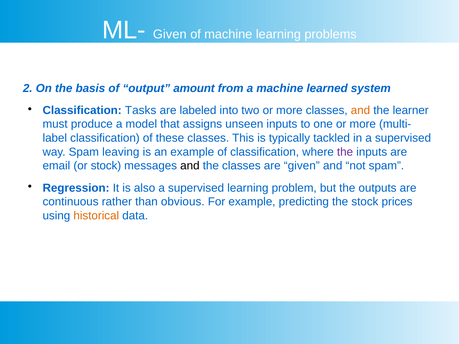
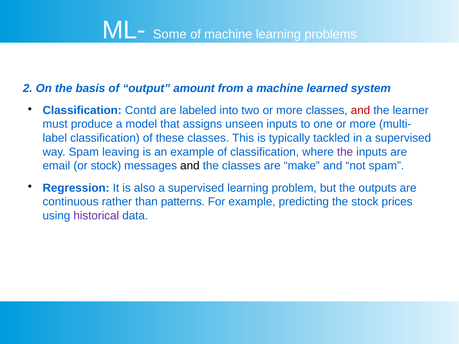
ML- Given: Given -> Some
Tasks: Tasks -> Contd
and at (360, 110) colour: orange -> red
are given: given -> make
obvious: obvious -> patterns
historical colour: orange -> purple
